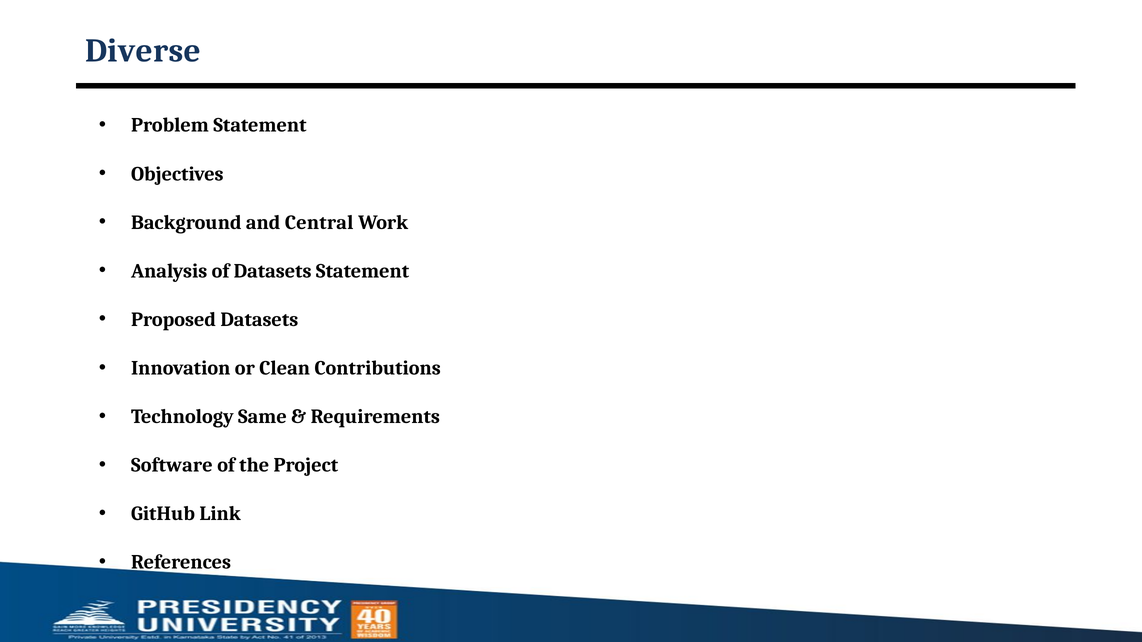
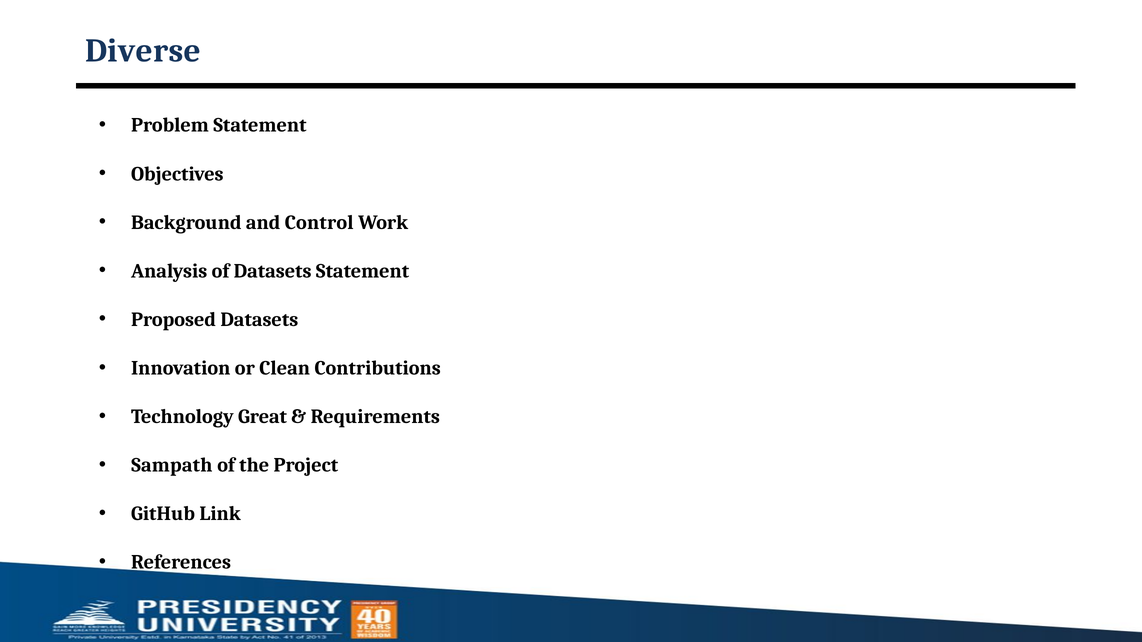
Central: Central -> Control
Same: Same -> Great
Software: Software -> Sampath
